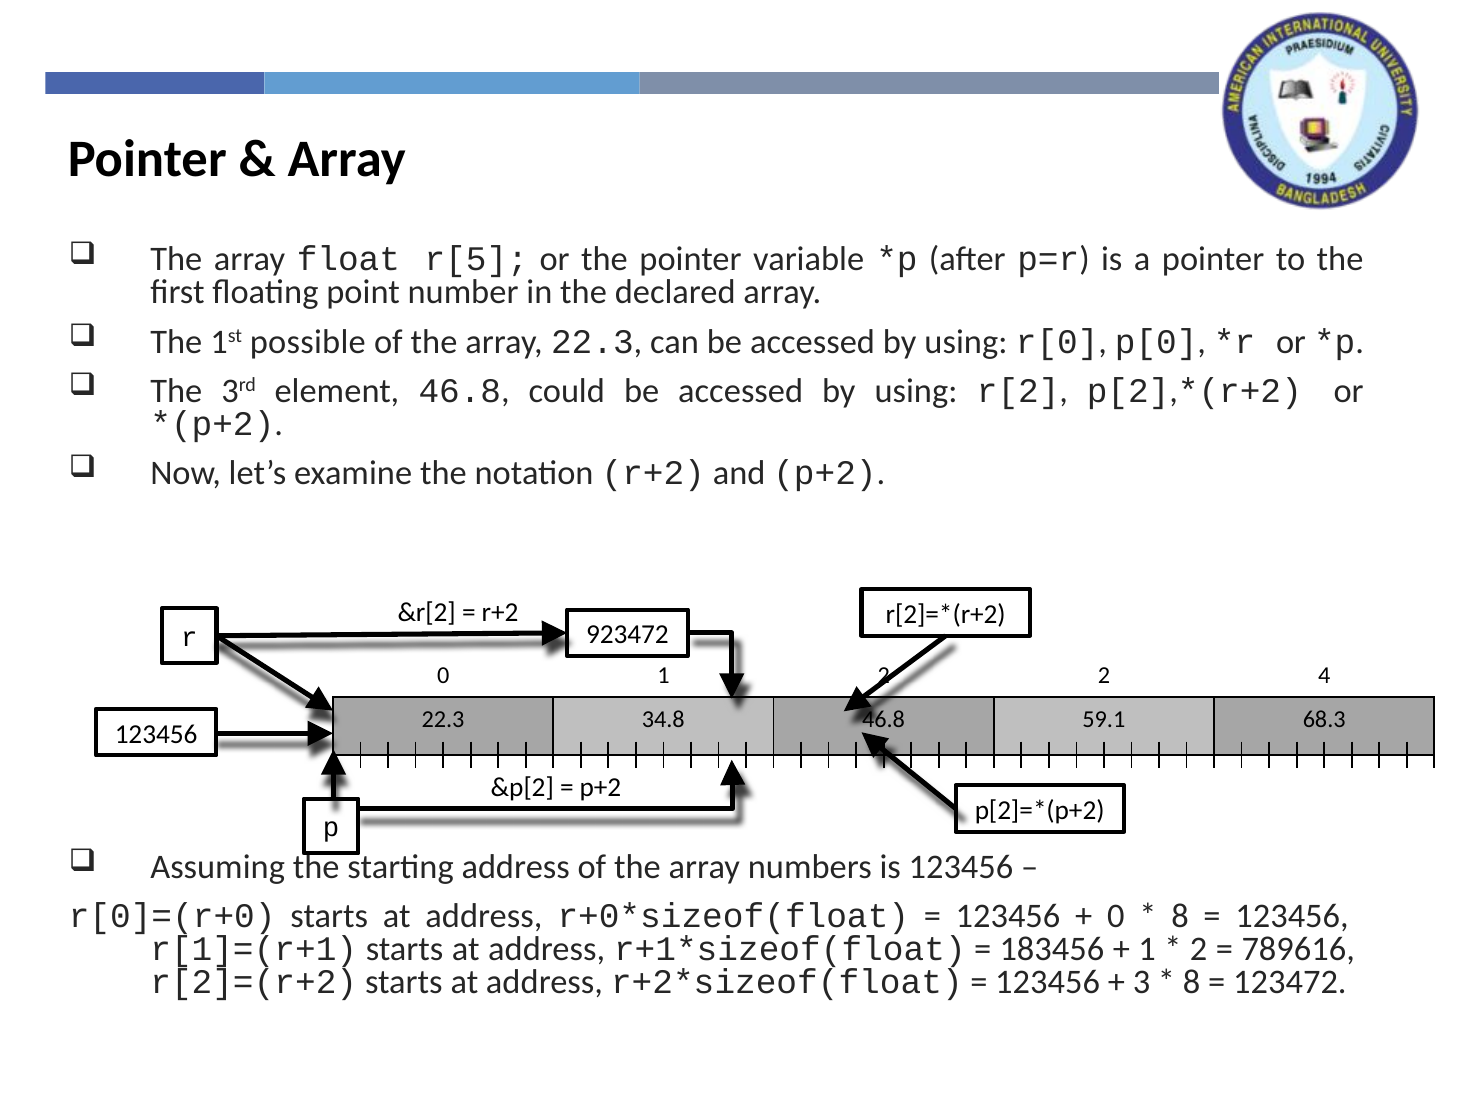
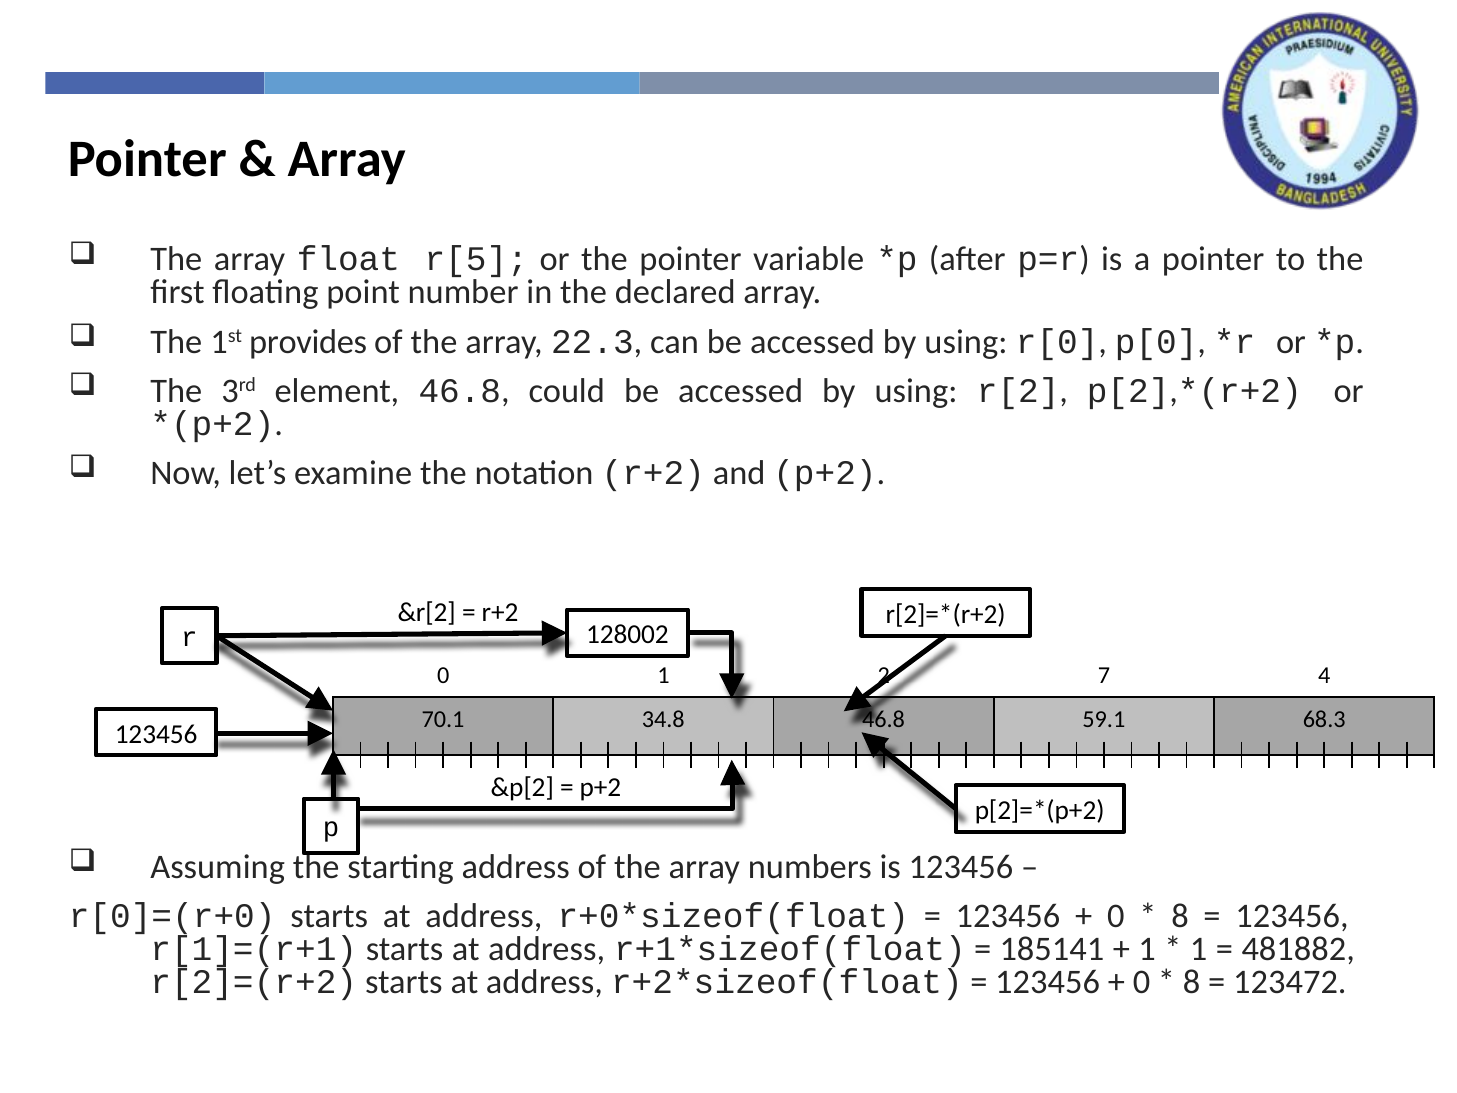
possible: possible -> provides
923472: 923472 -> 128002
2 at (1104, 675): 2 -> 7
22.3 at (443, 720): 22.3 -> 70.1
183456: 183456 -> 185141
2 at (1199, 949): 2 -> 1
789616: 789616 -> 481882
3 at (1142, 982): 3 -> 0
